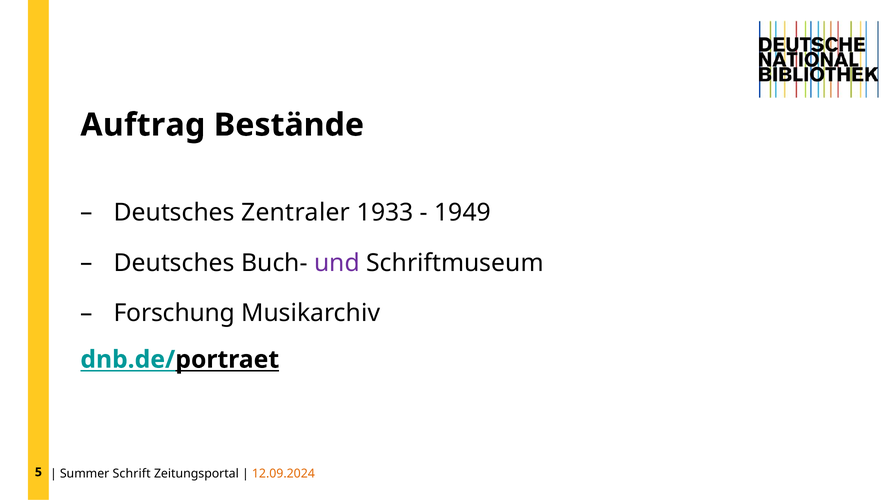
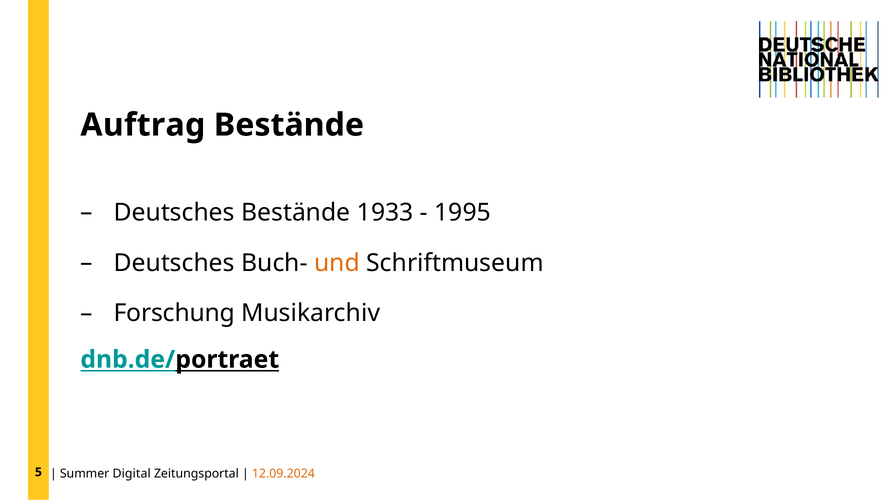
Deutsches Zentraler: Zentraler -> Bestände
1949: 1949 -> 1995
und colour: purple -> orange
Schrift: Schrift -> Digital
